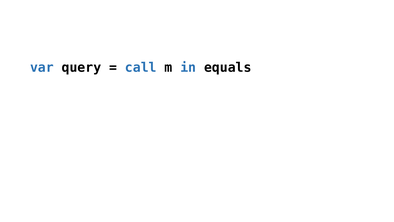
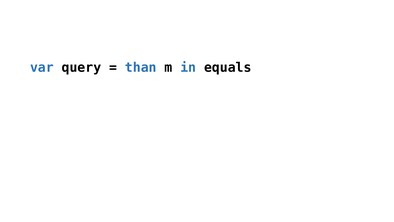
call: call -> than
